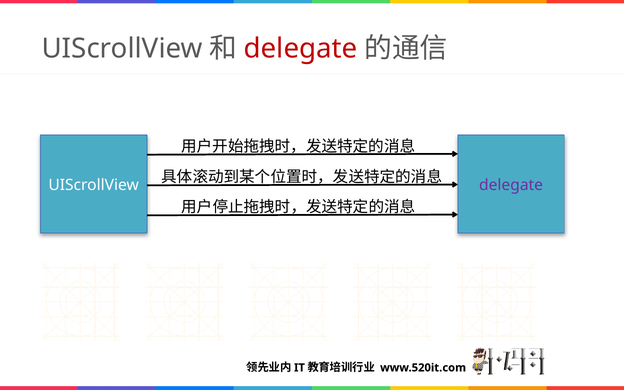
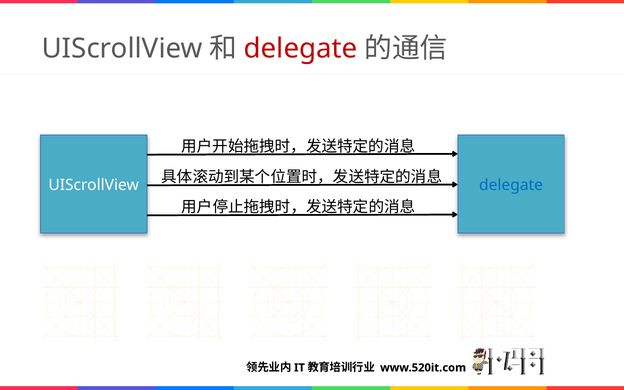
delegate at (511, 185) colour: purple -> blue
